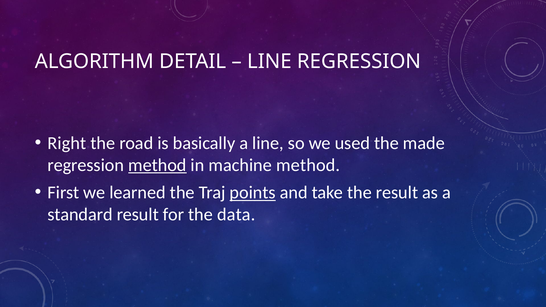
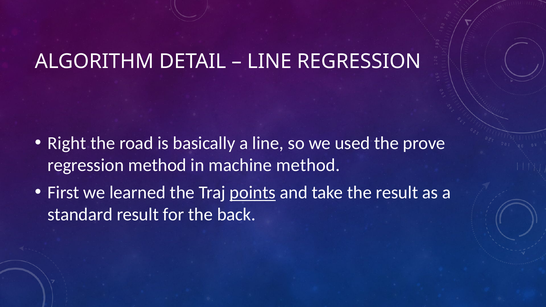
made: made -> prove
method at (157, 165) underline: present -> none
data: data -> back
